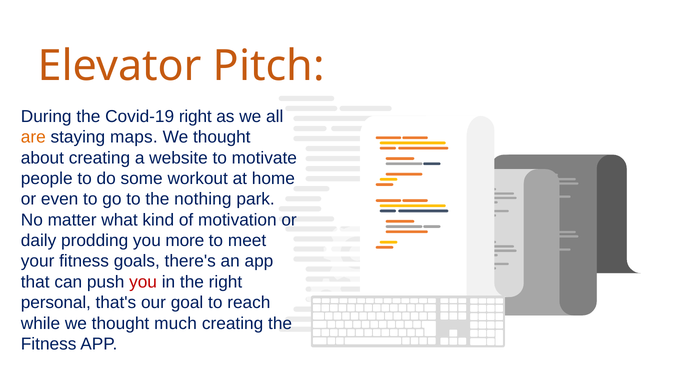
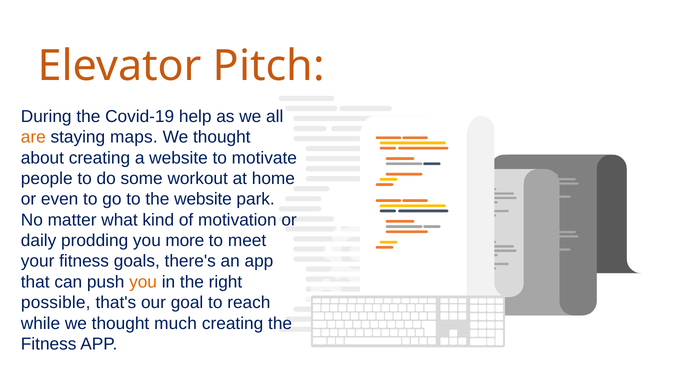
Covid-19 right: right -> help
the nothing: nothing -> website
you at (143, 282) colour: red -> orange
personal: personal -> possible
